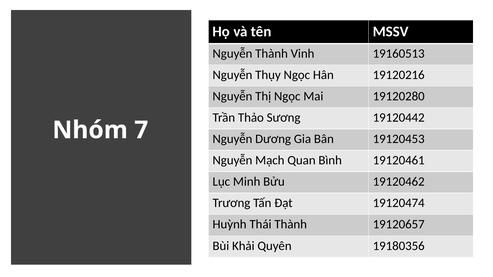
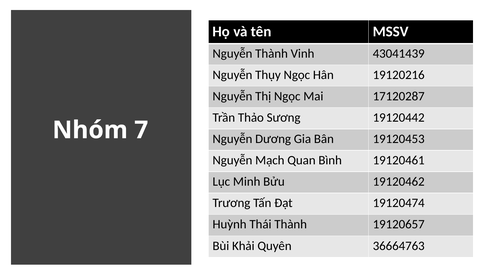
19160513: 19160513 -> 43041439
19120280: 19120280 -> 17120287
19180356: 19180356 -> 36664763
